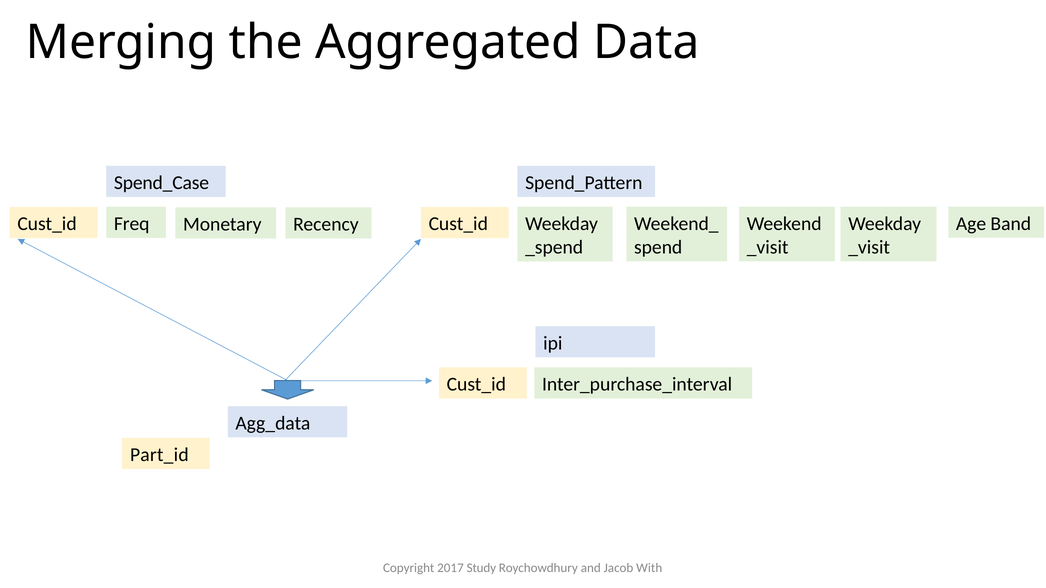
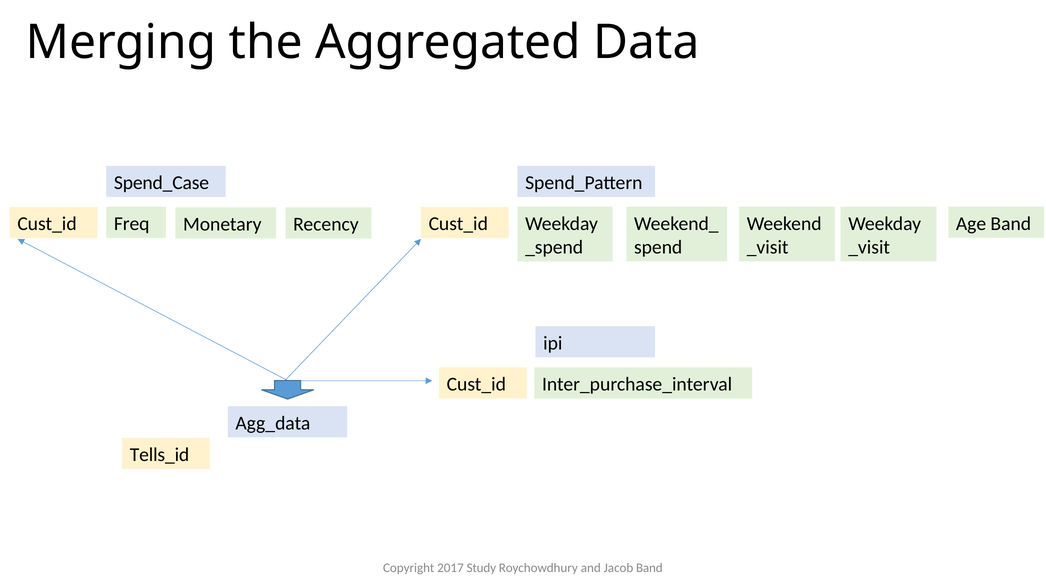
Part_id: Part_id -> Tells_id
Jacob With: With -> Band
